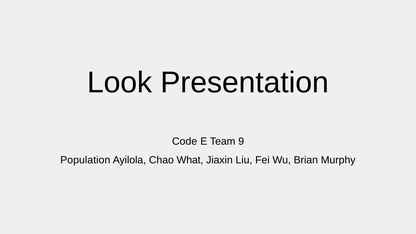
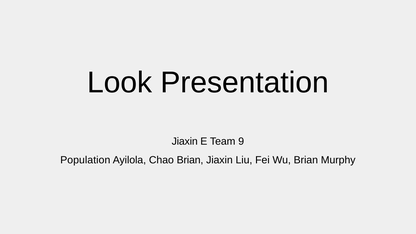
Code at (185, 141): Code -> Jiaxin
Chao What: What -> Brian
